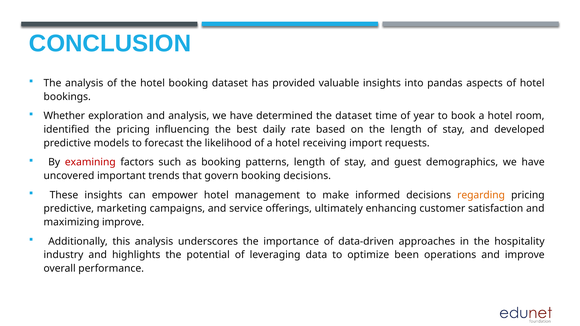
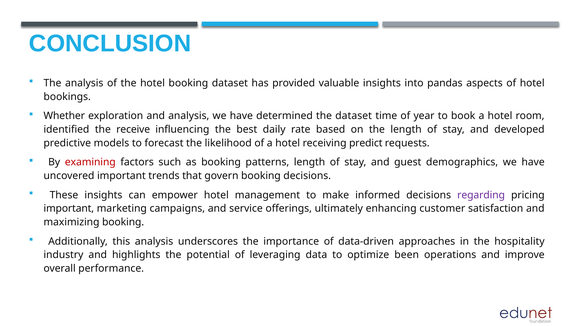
the pricing: pricing -> receive
import: import -> predict
regarding colour: orange -> purple
predictive at (69, 209): predictive -> important
maximizing improve: improve -> booking
